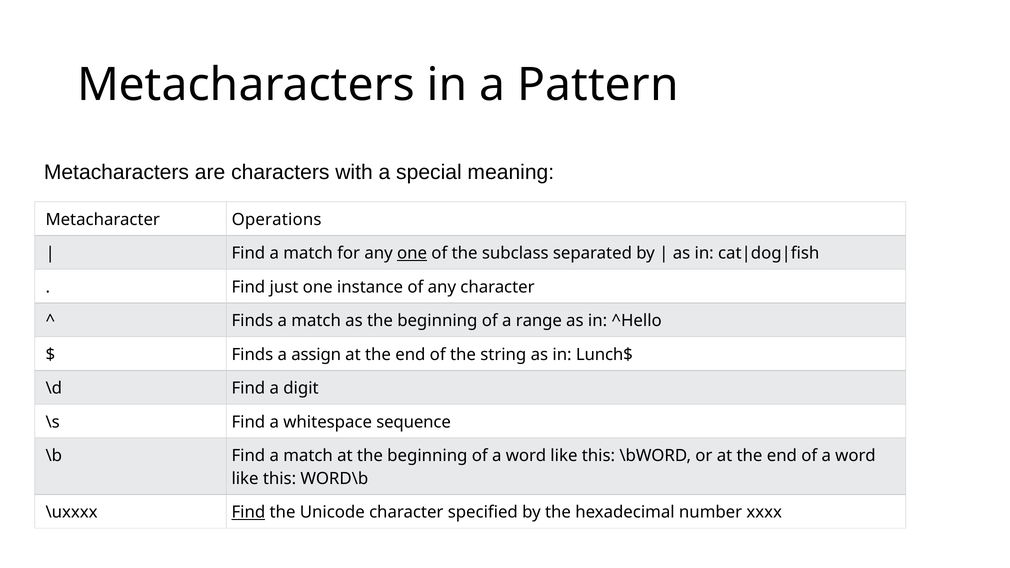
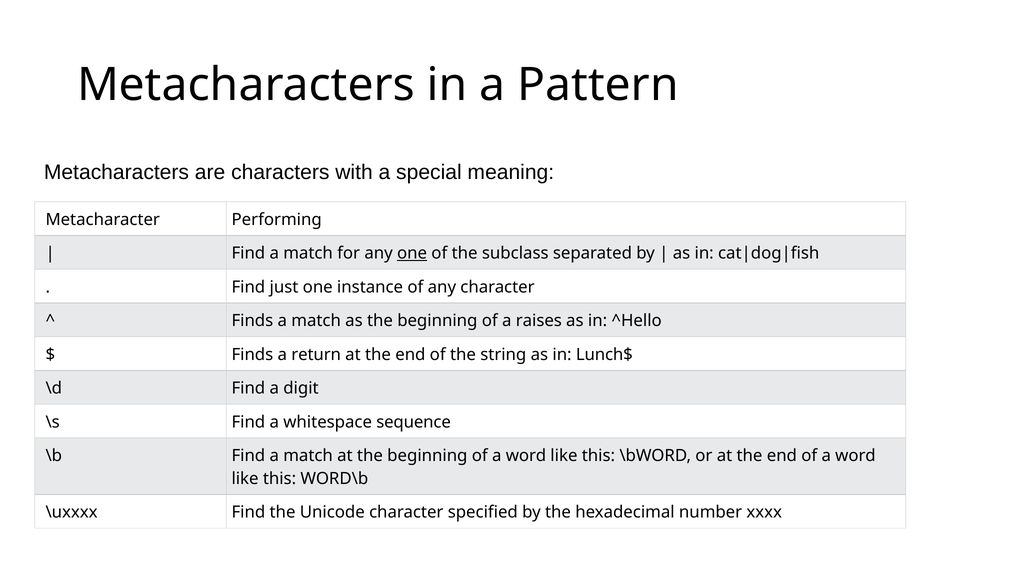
Operations: Operations -> Performing
range: range -> raises
assign: assign -> return
Find at (248, 512) underline: present -> none
